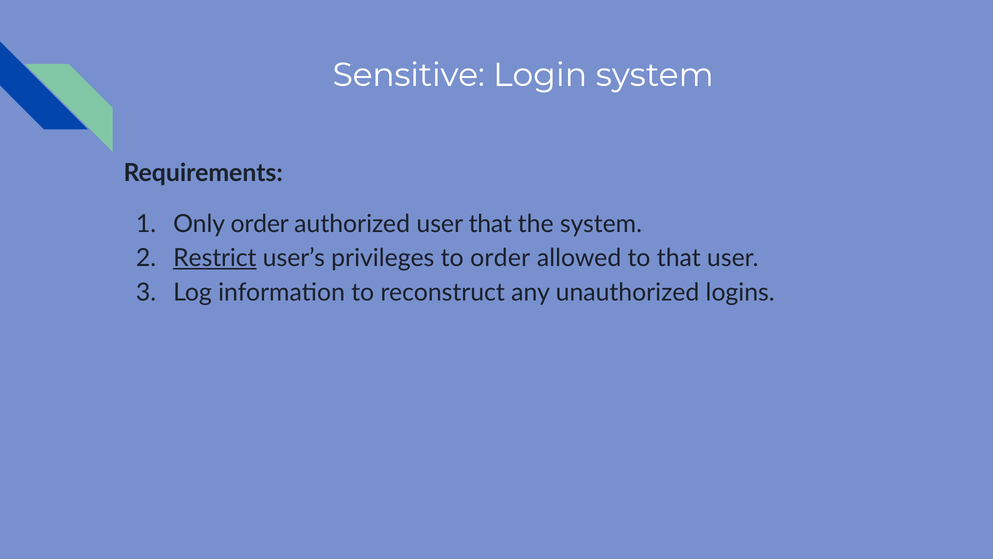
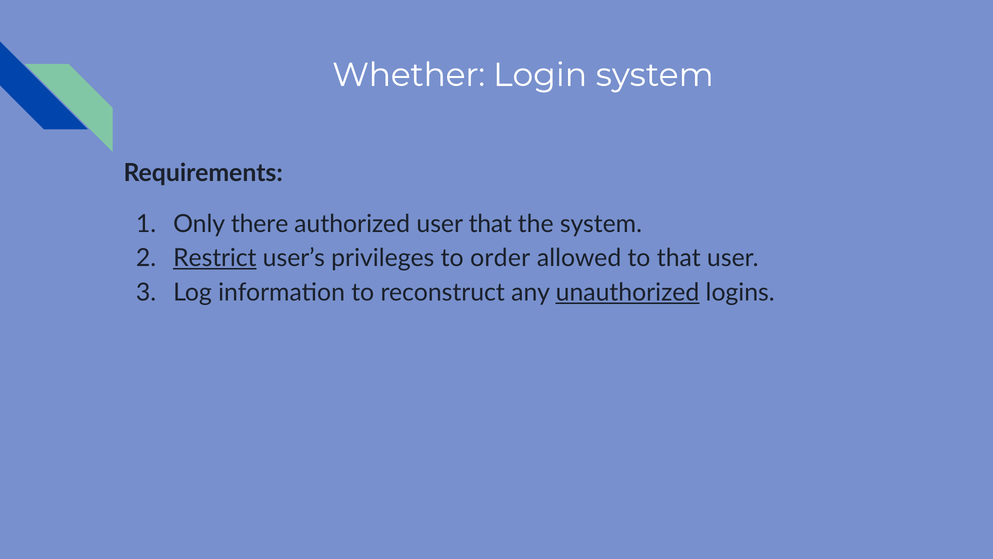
Sensitive: Sensitive -> Whether
Only order: order -> there
unauthorized underline: none -> present
